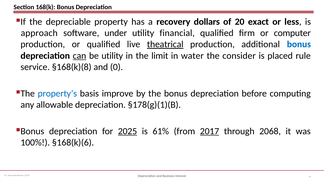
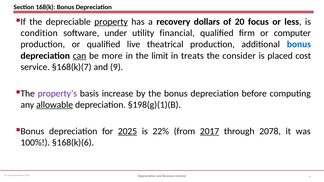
property underline: none -> present
exact: exact -> focus
approach: approach -> condition
theatrical underline: present -> none
be utility: utility -> more
water: water -> treats
rule: rule -> cost
§168(k)(8: §168(k)(8 -> §168(k)(7
0: 0 -> 9
property’s colour: blue -> purple
improve: improve -> increase
allowable underline: none -> present
§178(g)(1)(B: §178(g)(1)(B -> §198(g)(1)(B
61%: 61% -> 22%
2068: 2068 -> 2078
